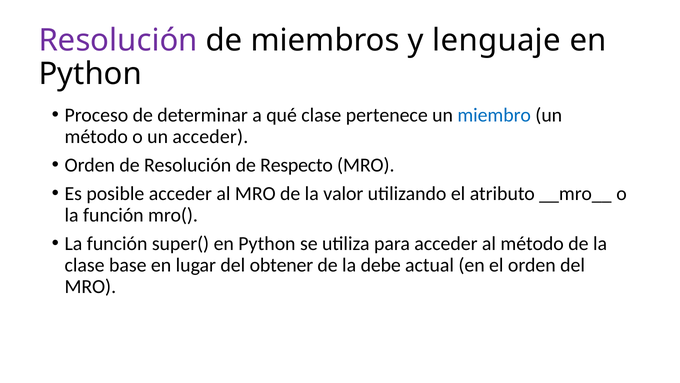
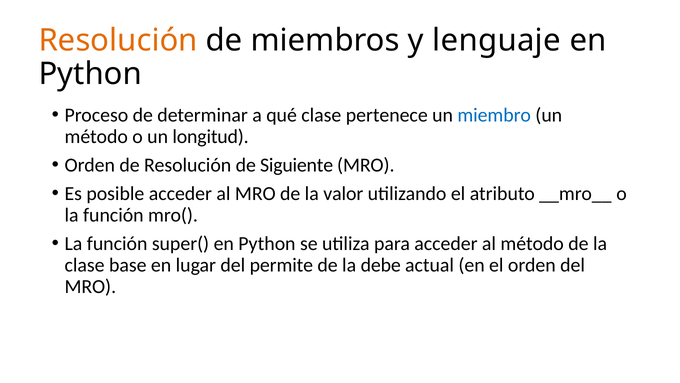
Resolución at (118, 40) colour: purple -> orange
un acceder: acceder -> longitud
Respecto: Respecto -> Siguiente
obtener: obtener -> permite
